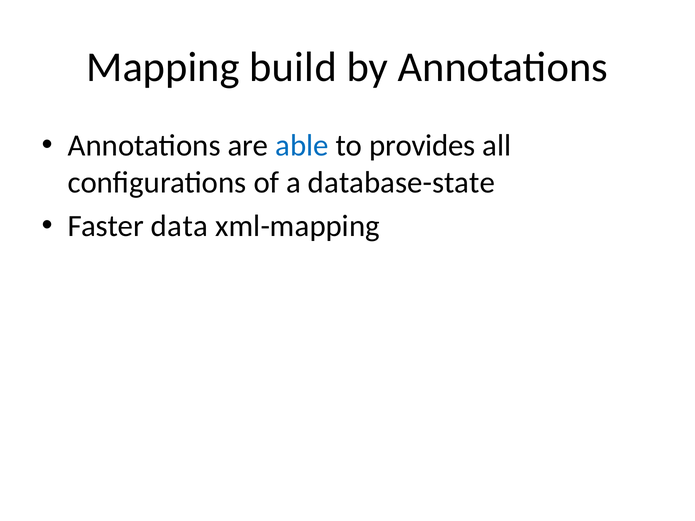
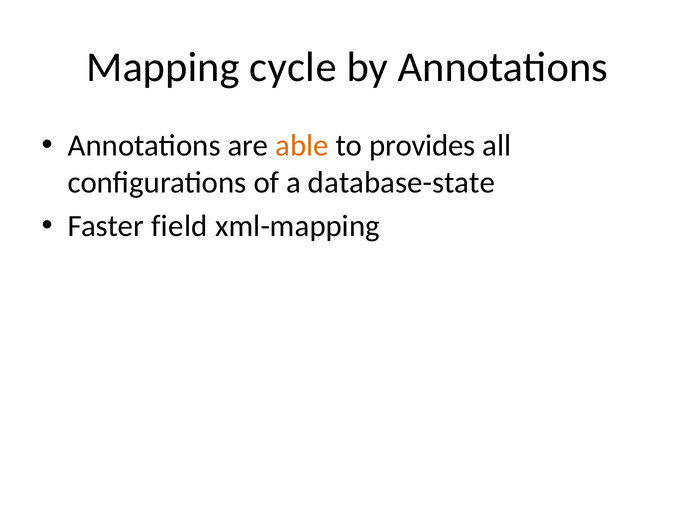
build: build -> cycle
able colour: blue -> orange
data: data -> field
